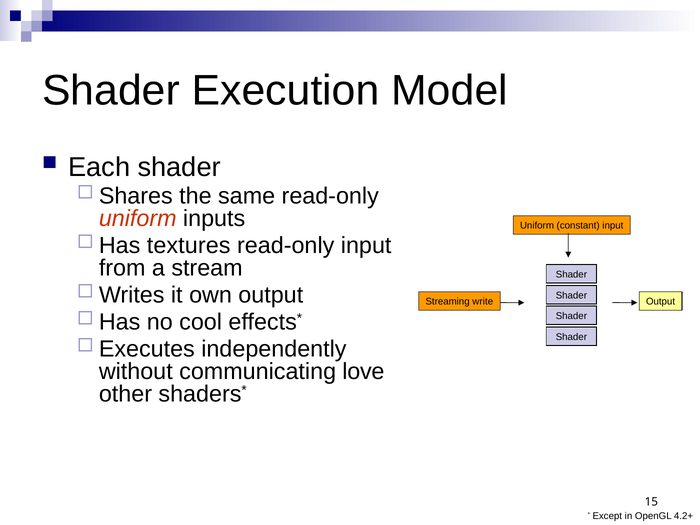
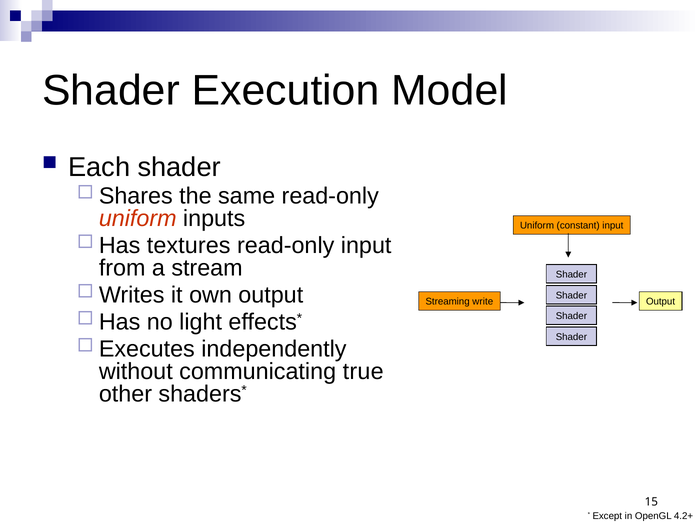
cool: cool -> light
love: love -> true
